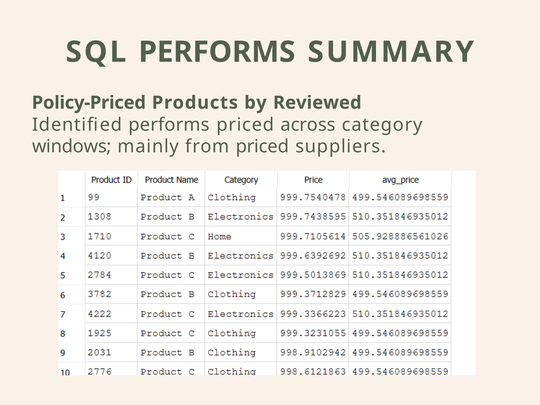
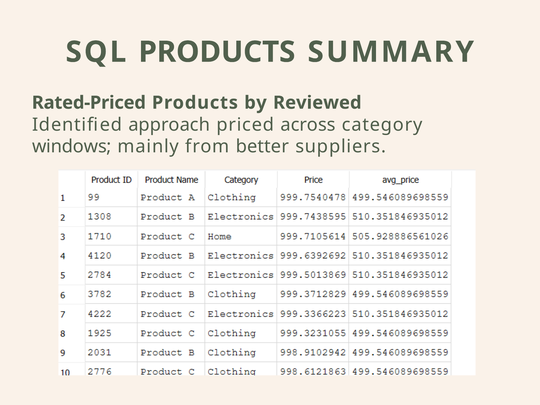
SQL PERFORMS: PERFORMS -> PRODUCTS
Policy-Priced: Policy-Priced -> Rated-Priced
Identified performs: performs -> approach
from priced: priced -> better
